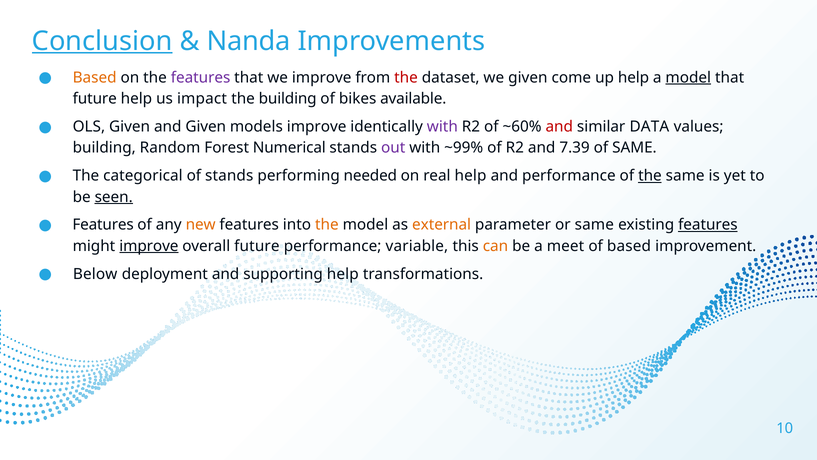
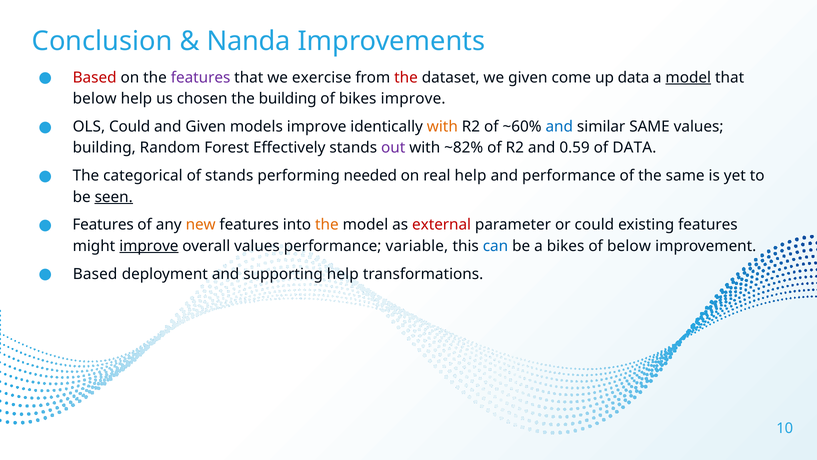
Conclusion underline: present -> none
Based at (95, 77) colour: orange -> red
we improve: improve -> exercise
up help: help -> data
future at (95, 99): future -> below
impact: impact -> chosen
bikes available: available -> improve
OLS Given: Given -> Could
with at (442, 127) colour: purple -> orange
and at (559, 127) colour: red -> blue
similar DATA: DATA -> SAME
Numerical: Numerical -> Effectively
~99%: ~99% -> ~82%
7.39: 7.39 -> 0.59
of SAME: SAME -> DATA
the at (650, 176) underline: present -> none
external colour: orange -> red
or same: same -> could
features at (708, 225) underline: present -> none
overall future: future -> values
can colour: orange -> blue
a meet: meet -> bikes
of based: based -> below
Below at (95, 274): Below -> Based
